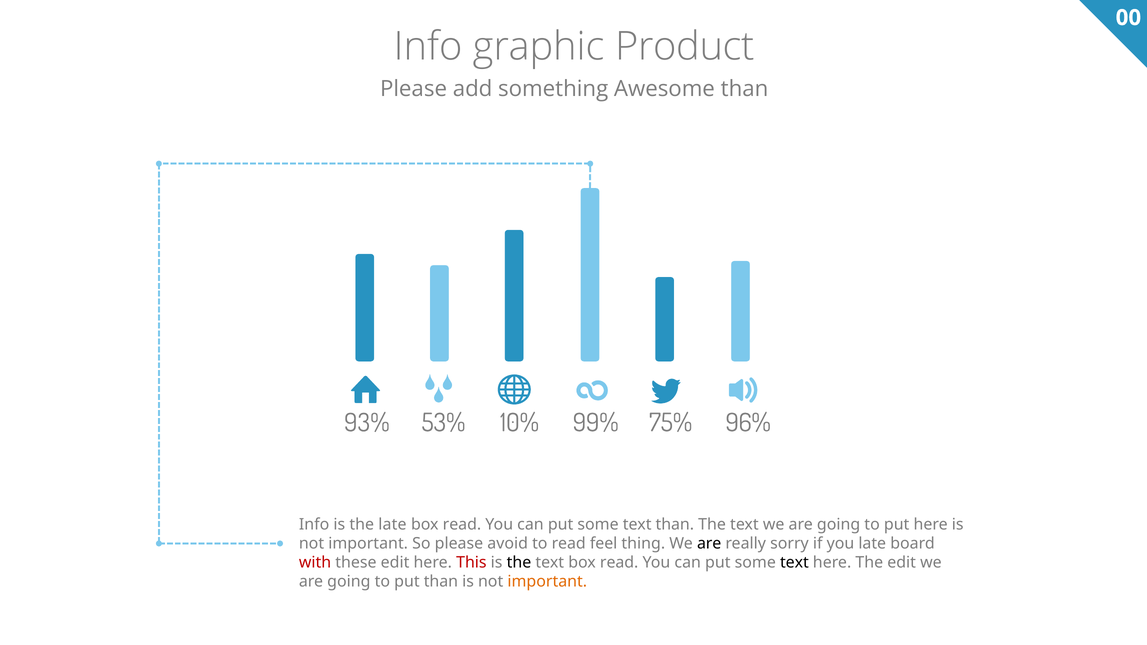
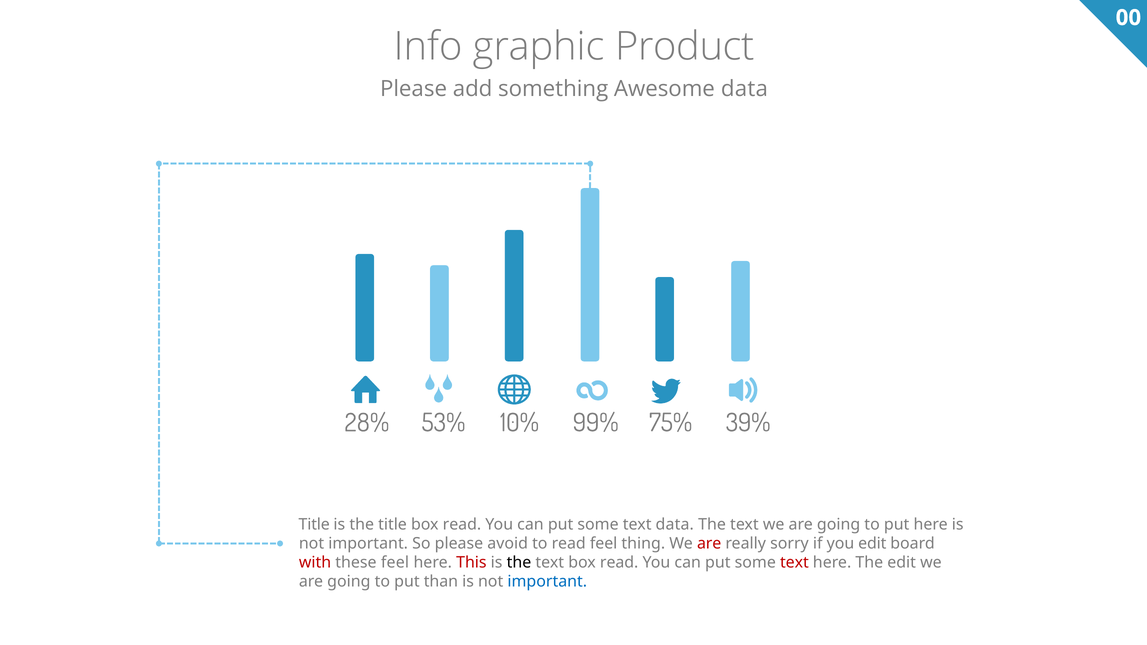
Awesome than: than -> data
93%: 93% -> 28%
96%: 96% -> 39%
Info at (314, 525): Info -> Title
the late: late -> title
text than: than -> data
are at (709, 544) colour: black -> red
you late: late -> edit
these edit: edit -> feel
text at (794, 563) colour: black -> red
important at (547, 582) colour: orange -> blue
